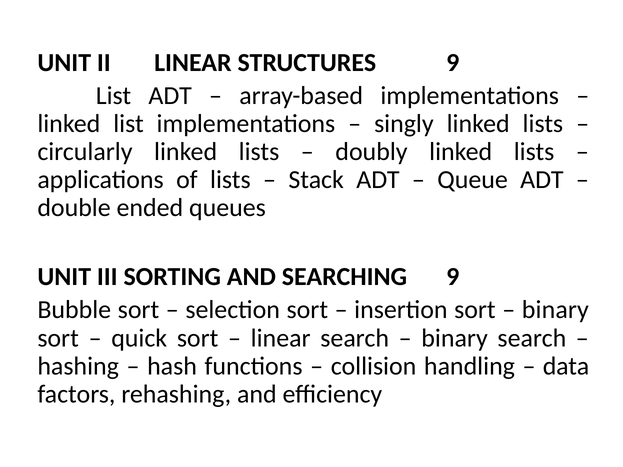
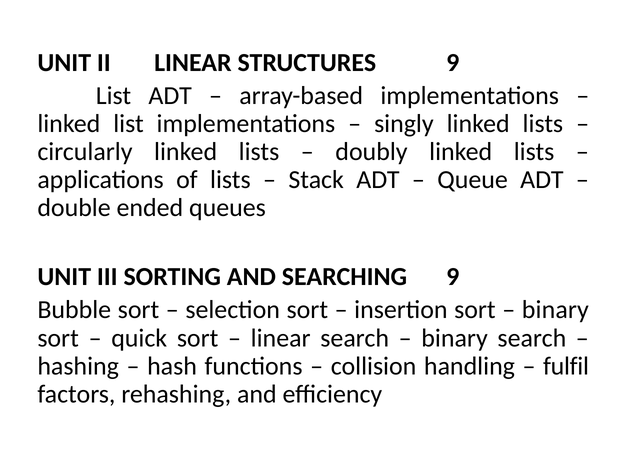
data: data -> fulfil
